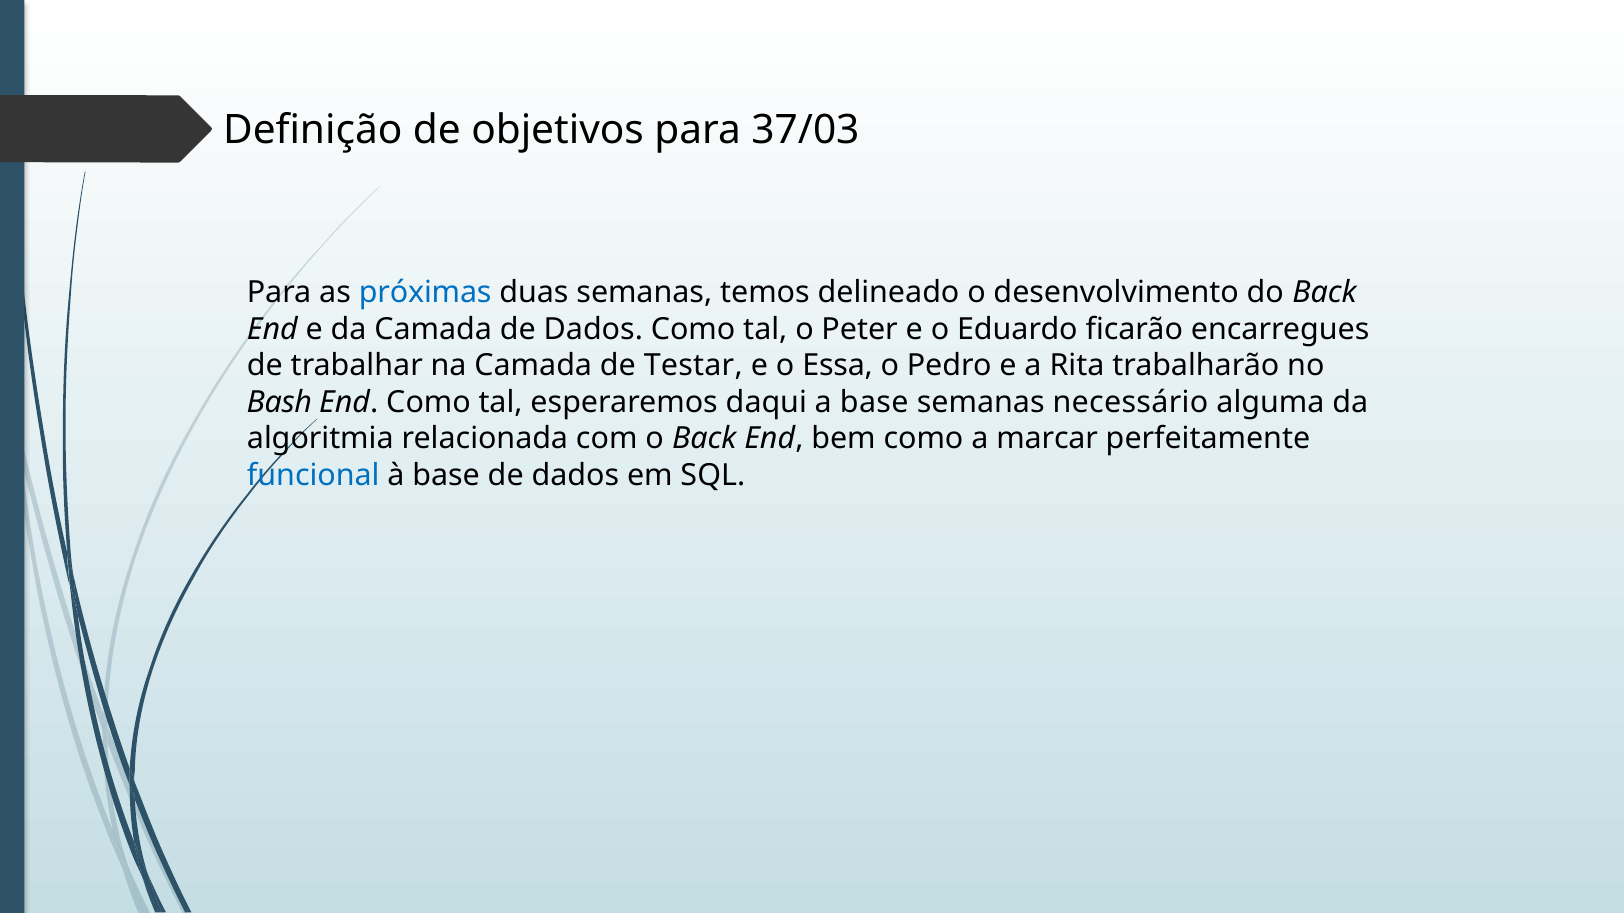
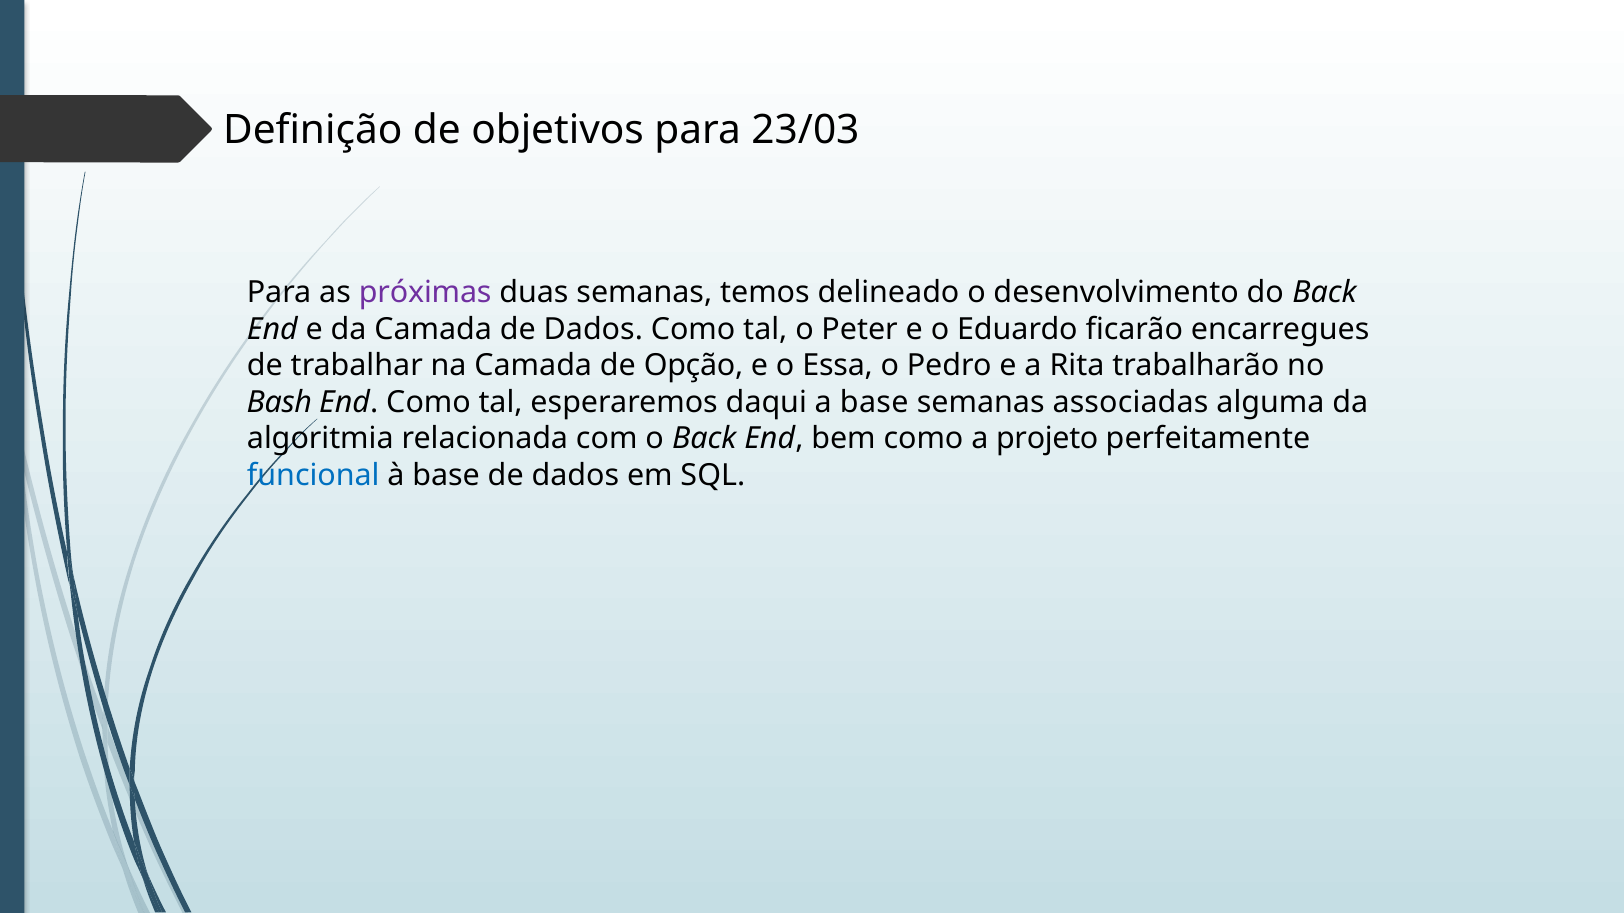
37/03: 37/03 -> 23/03
próximas colour: blue -> purple
Testar: Testar -> Opção
necessário: necessário -> associadas
marcar: marcar -> projeto
